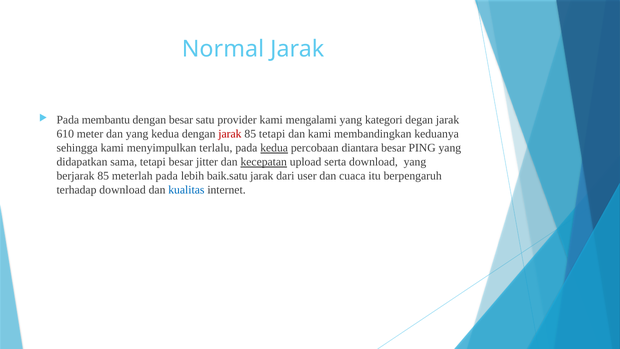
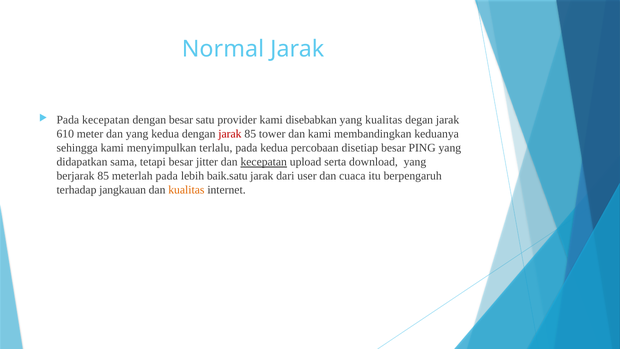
Pada membantu: membantu -> kecepatan
mengalami: mengalami -> disebabkan
yang kategori: kategori -> kualitas
85 tetapi: tetapi -> tower
kedua at (274, 148) underline: present -> none
diantara: diantara -> disetiap
terhadap download: download -> jangkauan
kualitas at (186, 190) colour: blue -> orange
